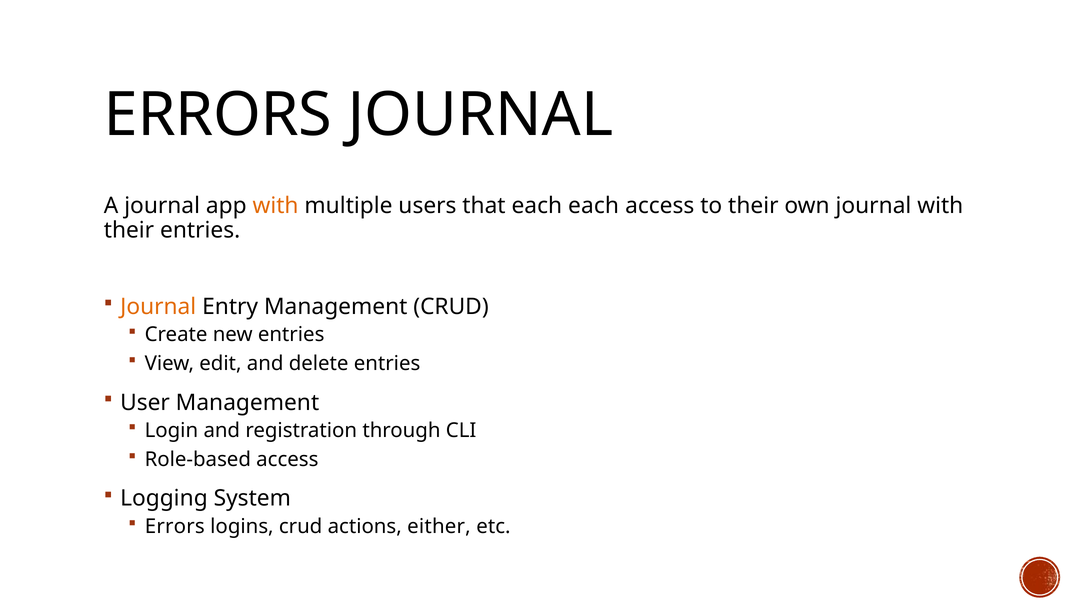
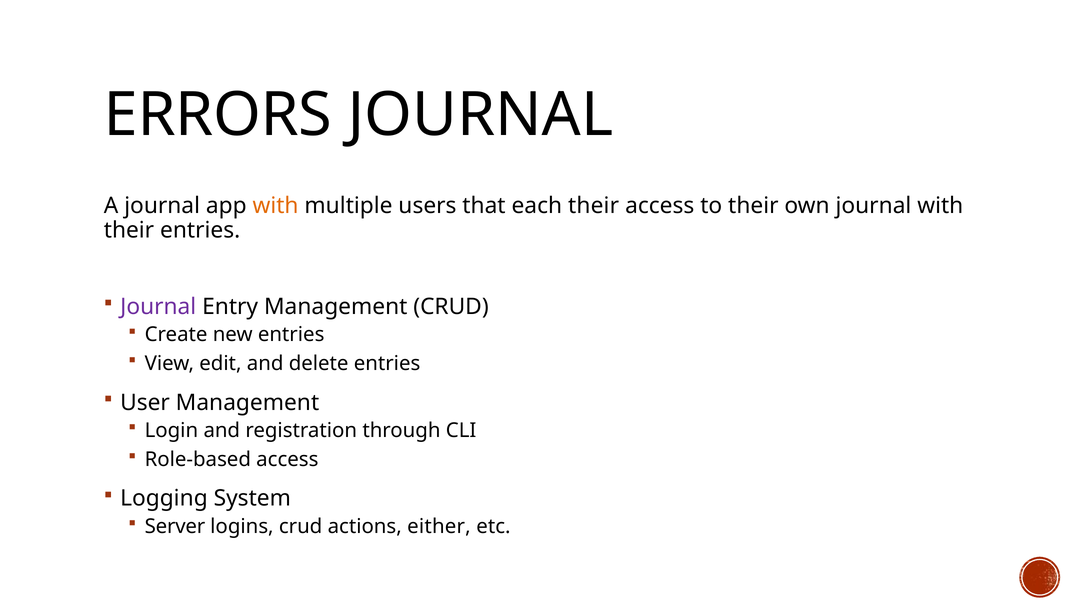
each each: each -> their
Journal at (158, 307) colour: orange -> purple
Errors at (175, 526): Errors -> Server
